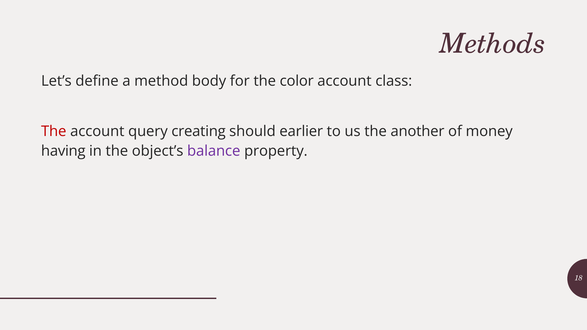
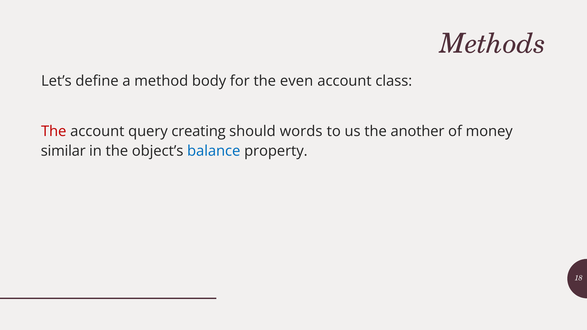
color: color -> even
earlier: earlier -> words
having: having -> similar
balance colour: purple -> blue
